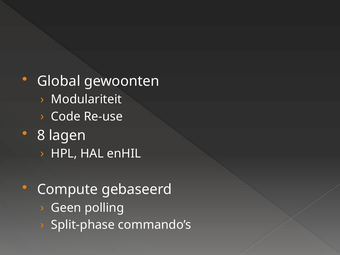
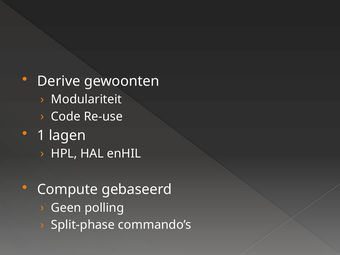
Global: Global -> Derive
8: 8 -> 1
